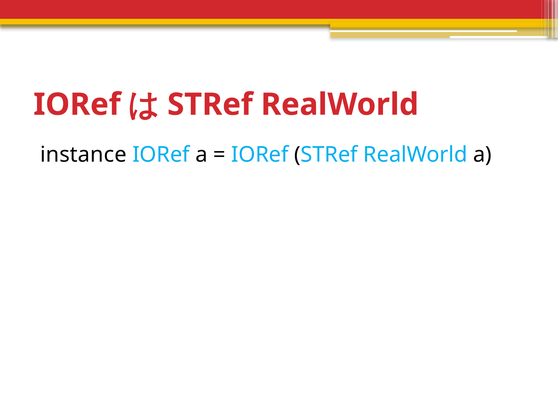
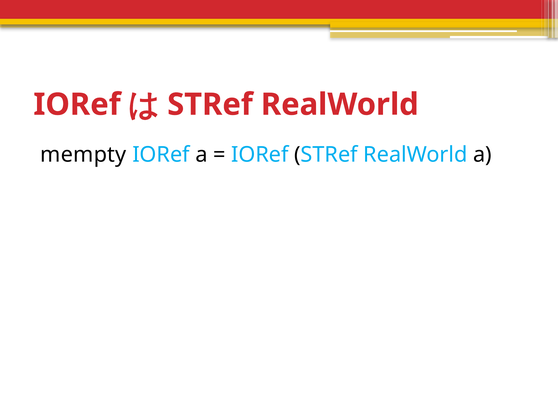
instance: instance -> mempty
